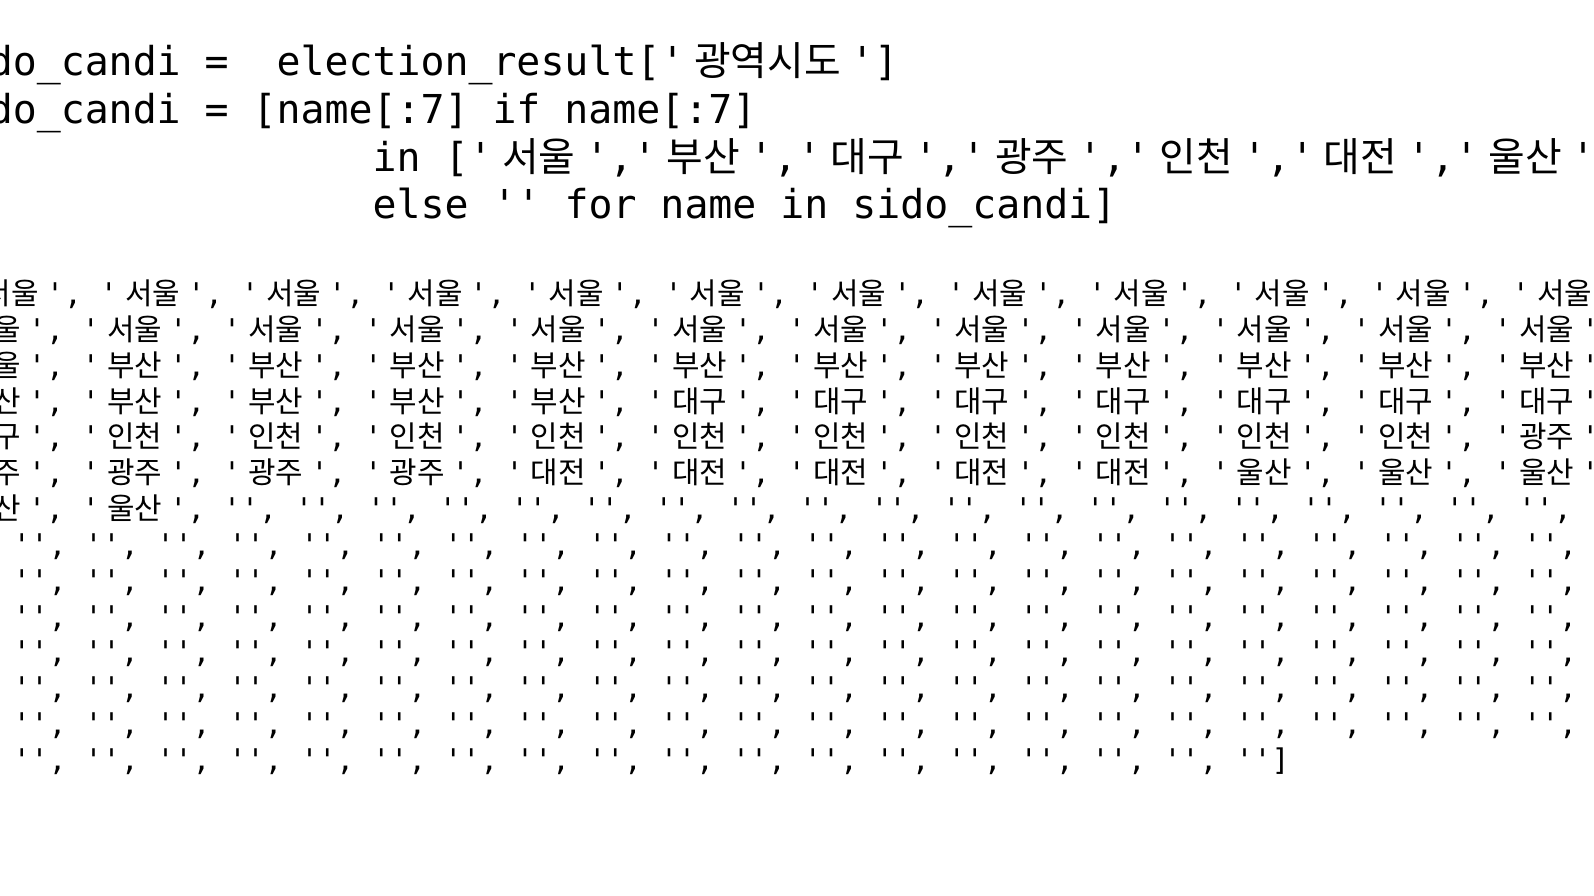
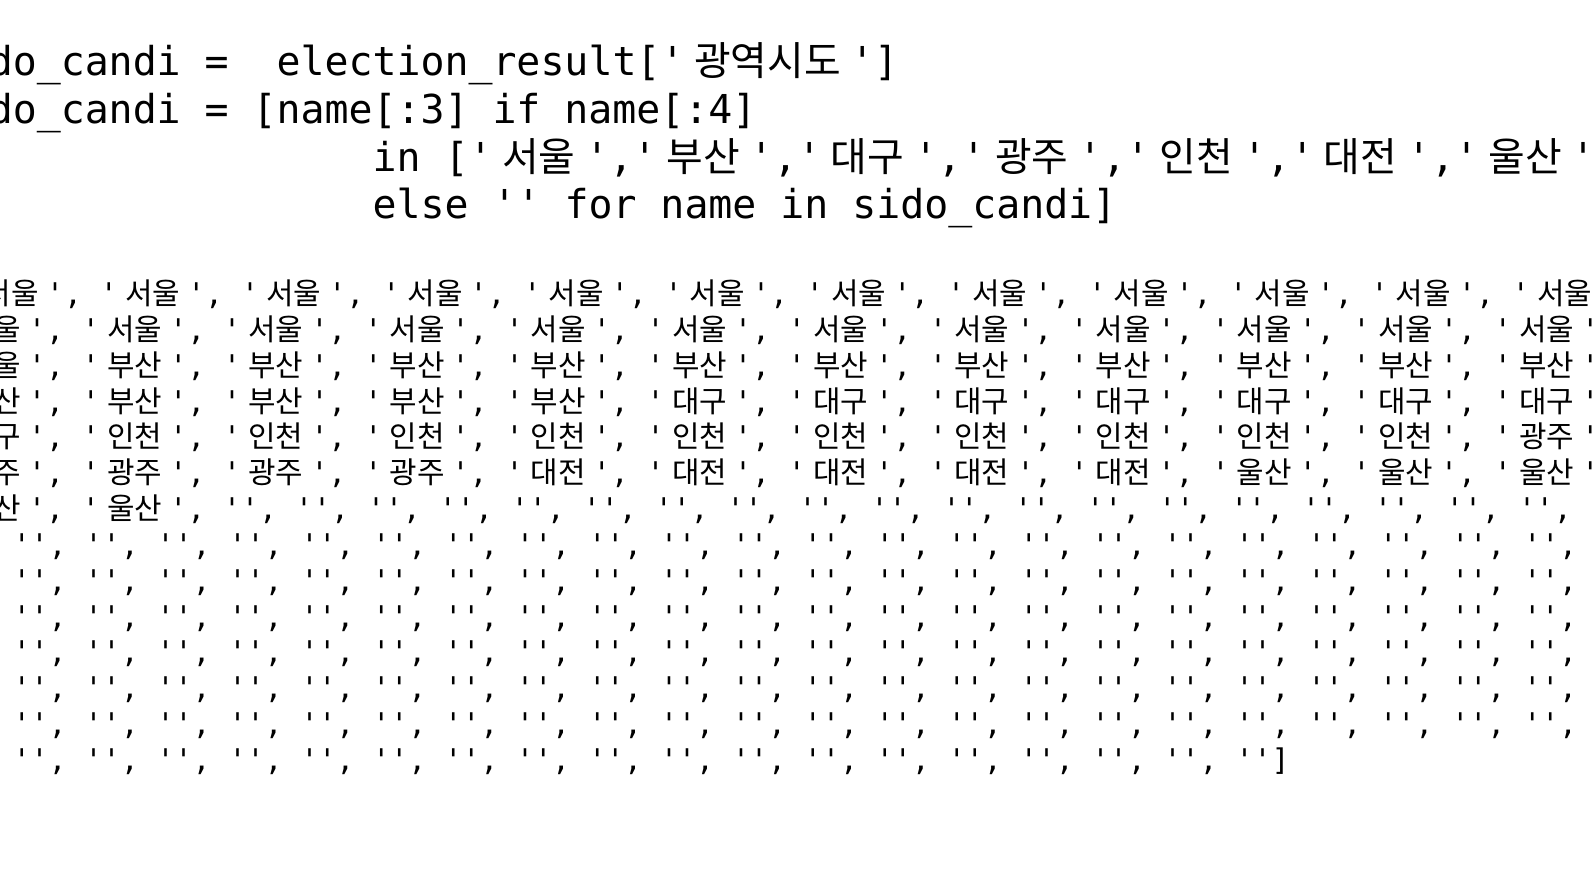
name[:7 at (361, 110): name[:7 -> name[:3
if name[:7: name[:7 -> name[:4
